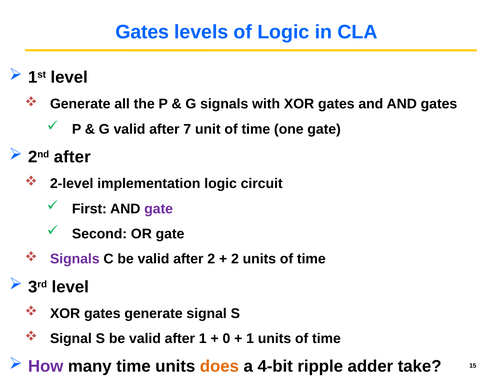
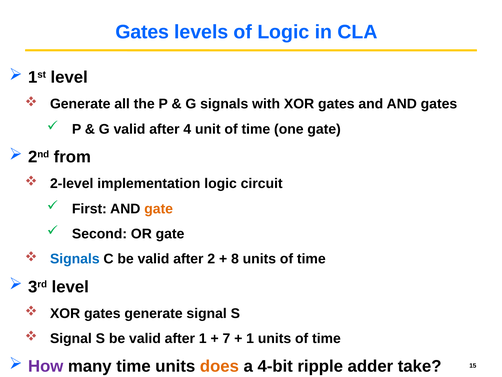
7: 7 -> 4
2nd after: after -> from
gate at (159, 208) colour: purple -> orange
Signals at (75, 259) colour: purple -> blue
2 at (235, 259): 2 -> 8
0: 0 -> 7
